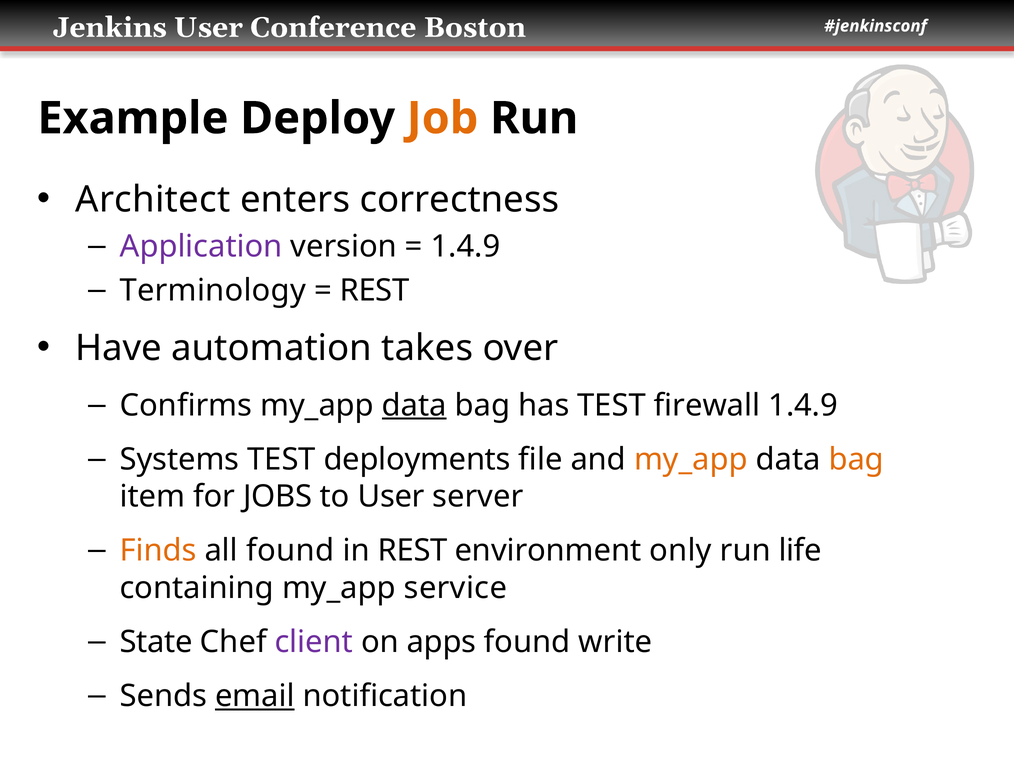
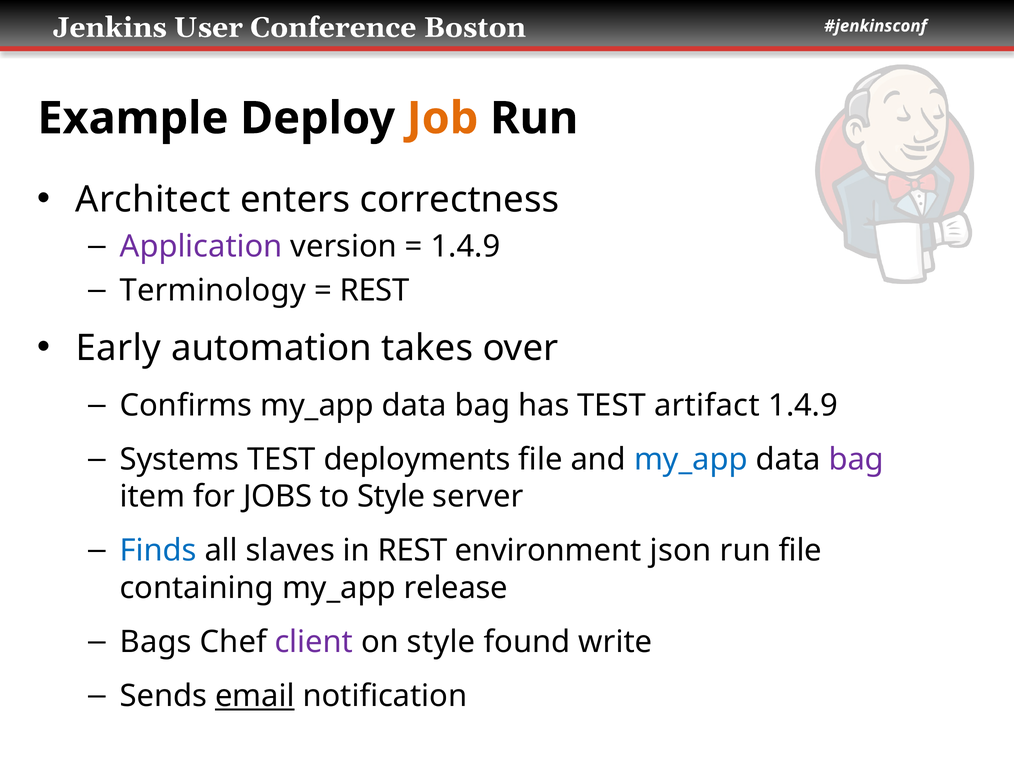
Have: Have -> Early
data at (414, 405) underline: present -> none
firewall: firewall -> artifact
my_app at (691, 459) colour: orange -> blue
bag at (856, 459) colour: orange -> purple
to User: User -> Style
Finds colour: orange -> blue
all found: found -> slaves
only: only -> json
run life: life -> file
service: service -> release
State: State -> Bags
on apps: apps -> style
